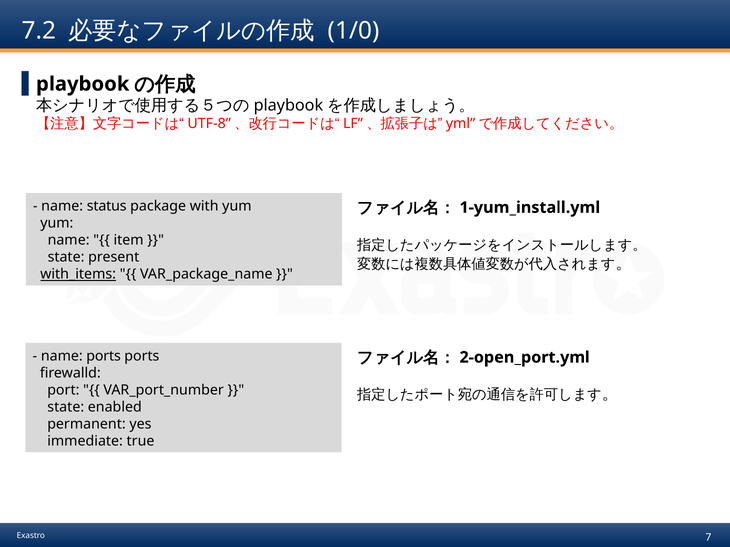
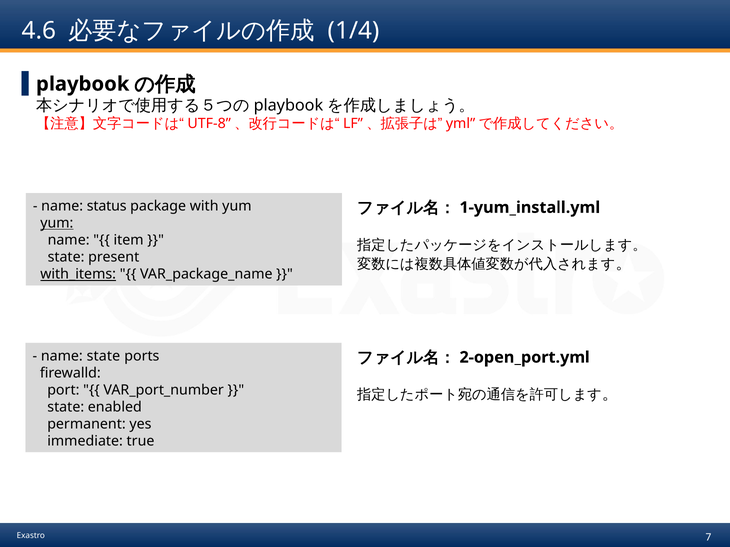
7.2: 7.2 -> 4.6
1/0: 1/0 -> 1/4
yum at (57, 223) underline: none -> present
name ports: ports -> state
